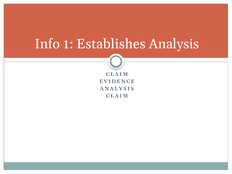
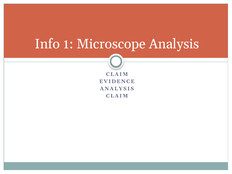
Establishes: Establishes -> Microscope
